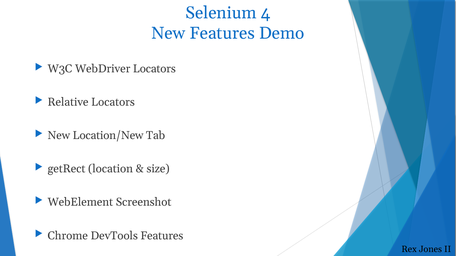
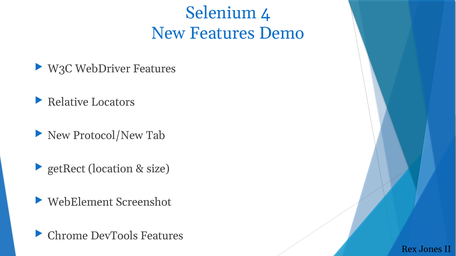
WebDriver Locators: Locators -> Features
Location/New: Location/New -> Protocol/New
